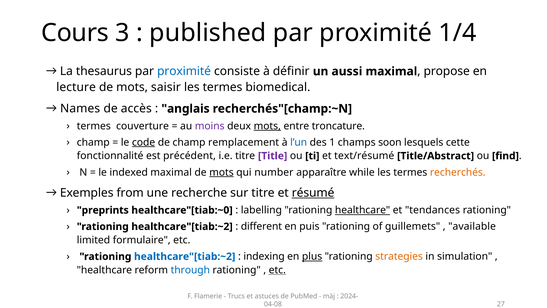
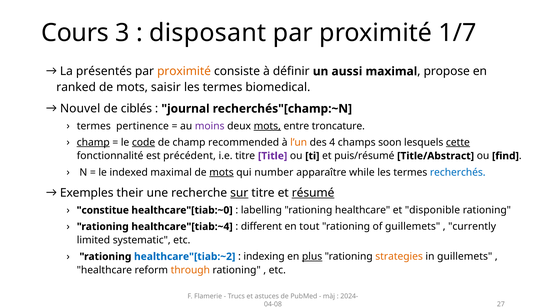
published: published -> disposant
1/4: 1/4 -> 1/7
thesaurus: thesaurus -> présentés
proximité at (184, 71) colour: blue -> orange
lecture: lecture -> ranked
Names: Names -> Nouvel
accès: accès -> ciblés
anglais: anglais -> journal
couverture: couverture -> pertinence
champ at (93, 142) underline: none -> present
remplacement: remplacement -> recommended
l’un colour: blue -> orange
1: 1 -> 4
cette underline: none -> present
text/résumé: text/résumé -> puis/résumé
recherchés colour: orange -> blue
from: from -> their
sur underline: none -> present
preprints: preprints -> constitue
healthcare at (363, 210) underline: present -> none
tendances: tendances -> disponible
healthcare"[tiab:~2 at (182, 226): healthcare"[tiab:~2 -> healthcare"[tiab:~4
puis: puis -> tout
available: available -> currently
formulaire: formulaire -> systematic
in simulation: simulation -> guillemets
through colour: blue -> orange
etc at (277, 270) underline: present -> none
